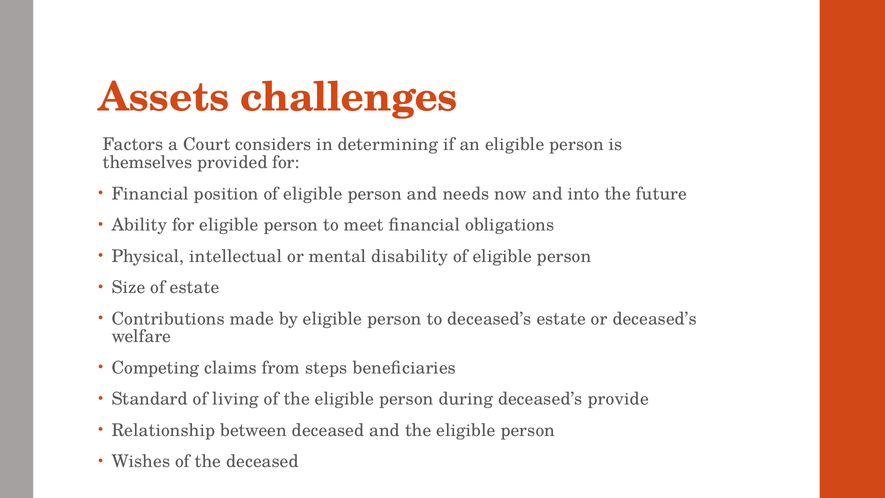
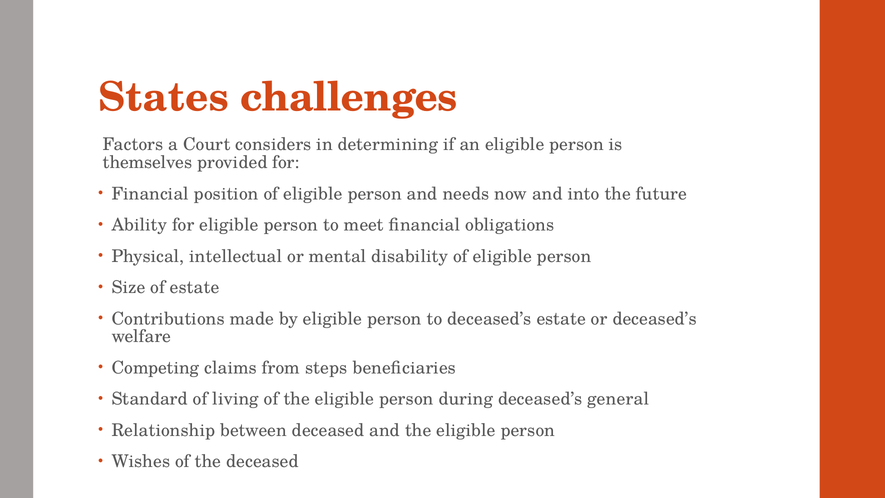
Assets: Assets -> States
provide: provide -> general
